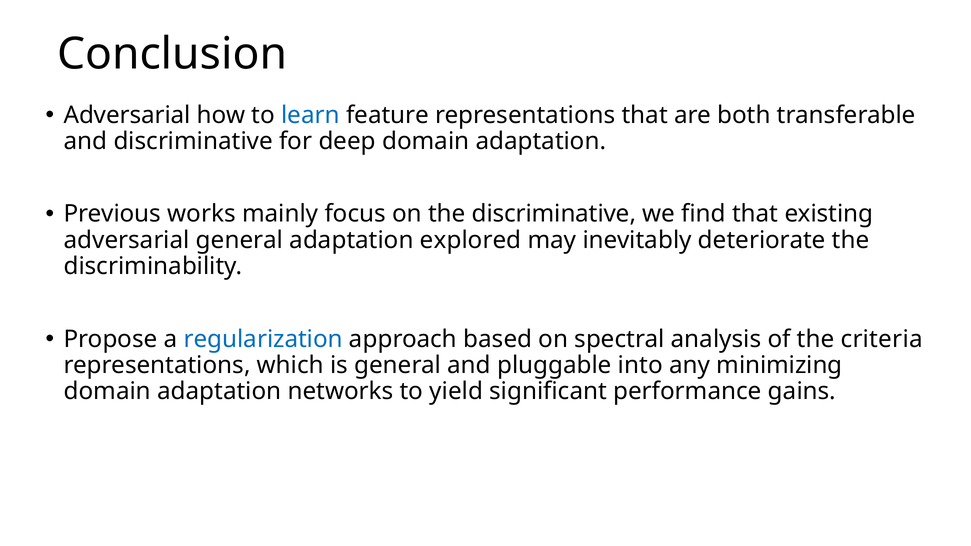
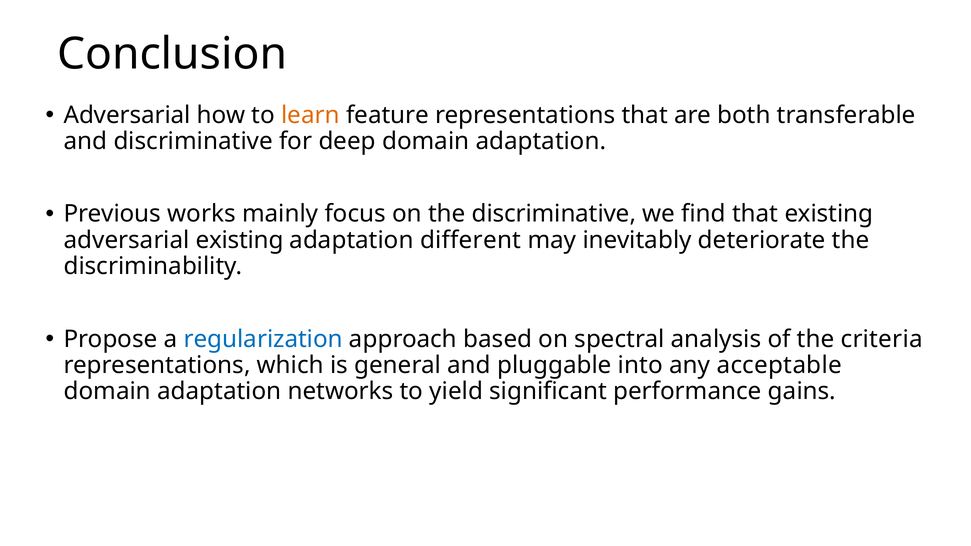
learn colour: blue -> orange
adversarial general: general -> existing
explored: explored -> different
minimizing: minimizing -> acceptable
